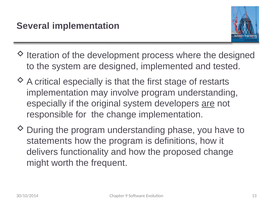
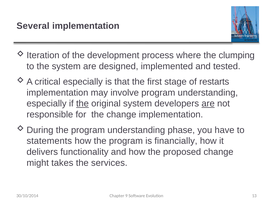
the designed: designed -> clumping
the at (82, 103) underline: none -> present
definitions: definitions -> financially
worth: worth -> takes
frequent: frequent -> services
